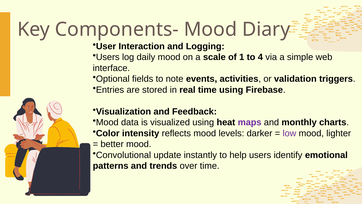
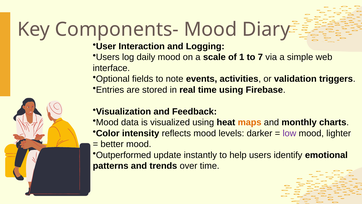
4: 4 -> 7
maps colour: purple -> orange
Convolutional: Convolutional -> Outperformed
